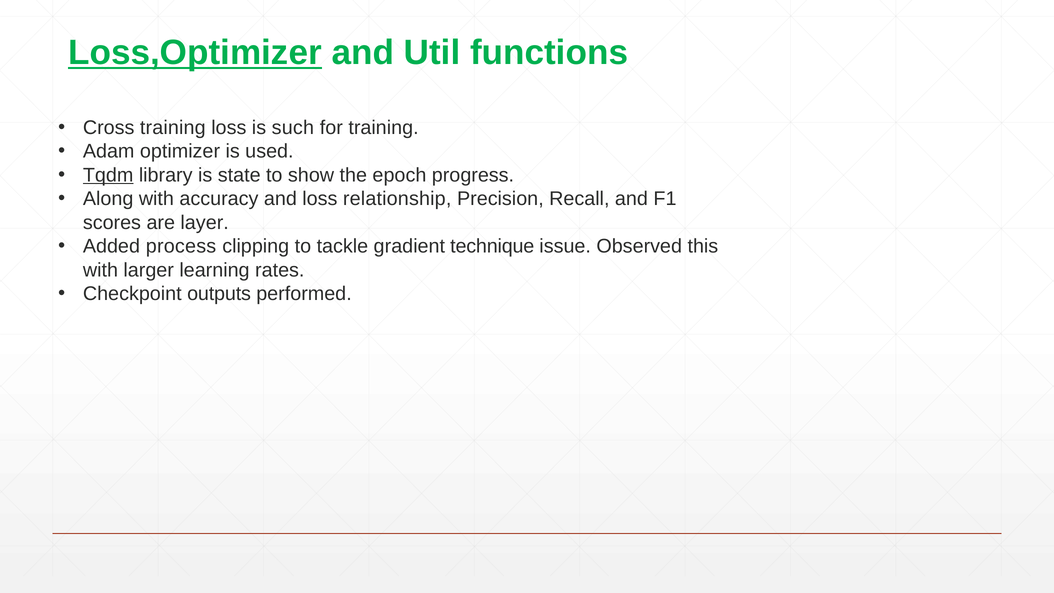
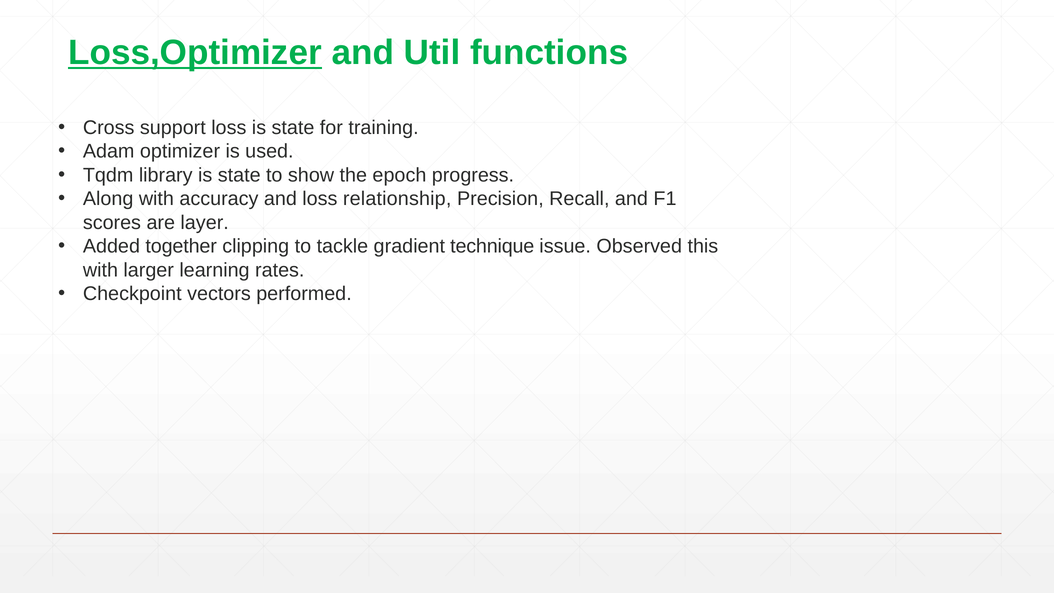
Cross training: training -> support
loss is such: such -> state
Tqdm underline: present -> none
process: process -> together
outputs: outputs -> vectors
